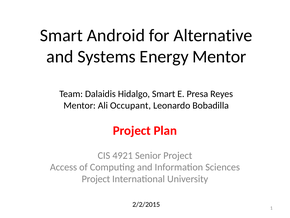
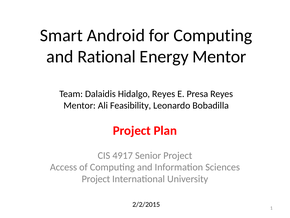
for Alternative: Alternative -> Computing
Systems: Systems -> Rational
Hidalgo Smart: Smart -> Reyes
Occupant: Occupant -> Feasibility
4921: 4921 -> 4917
